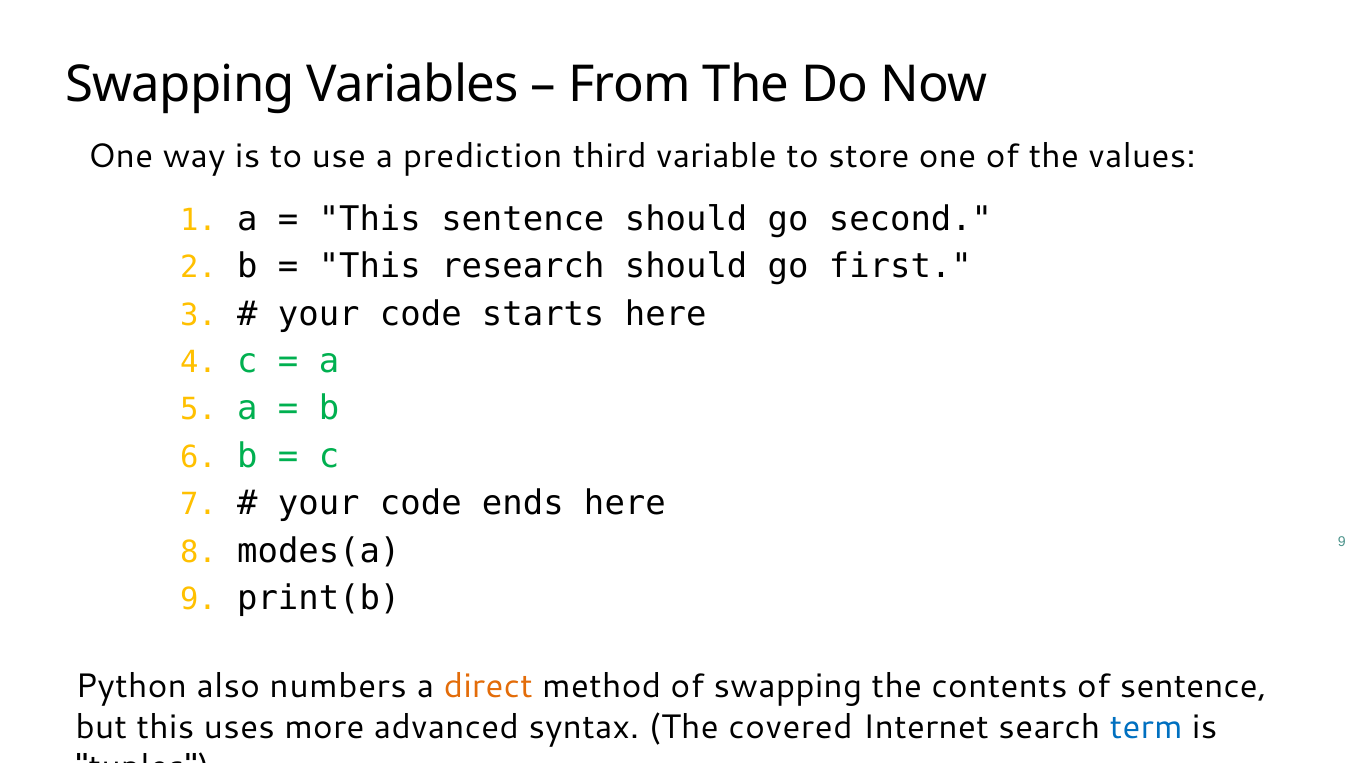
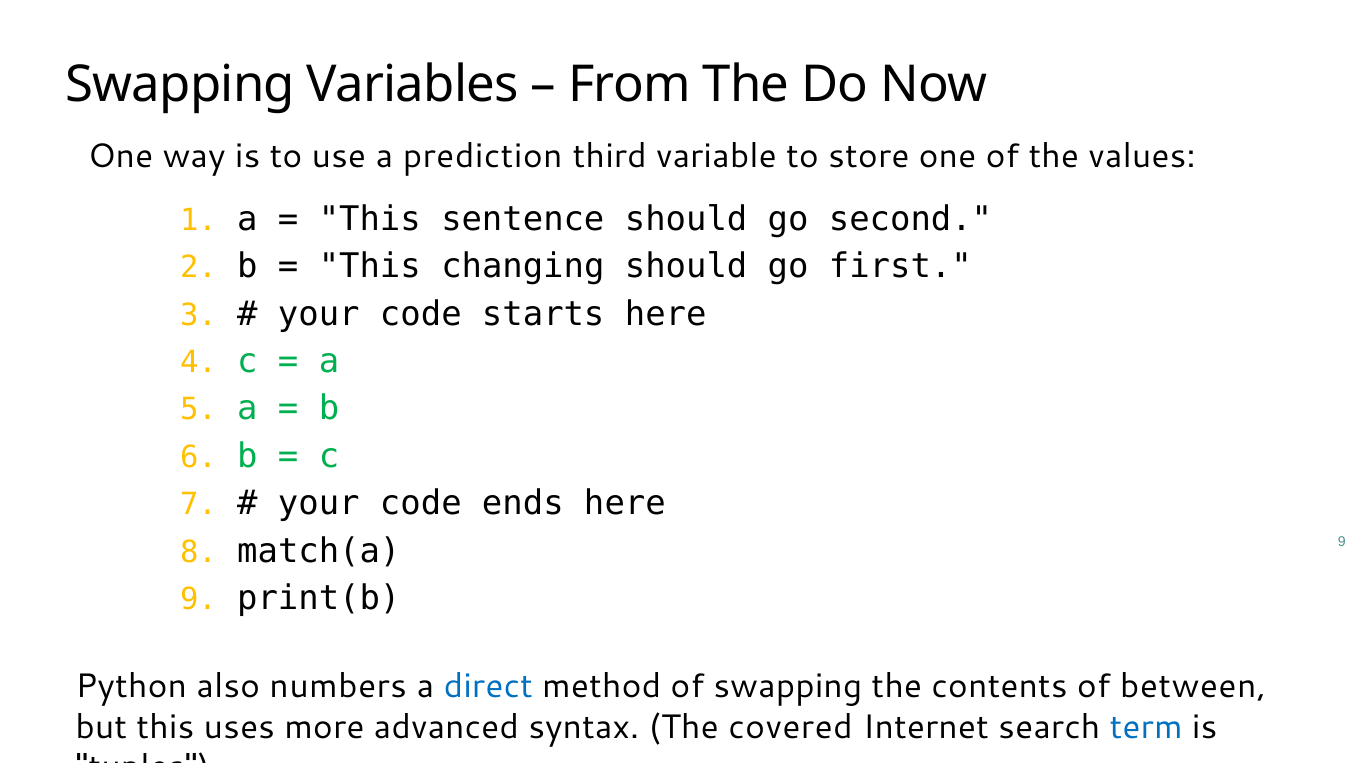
research: research -> changing
modes(a: modes(a -> match(a
direct colour: orange -> blue
of sentence: sentence -> between
